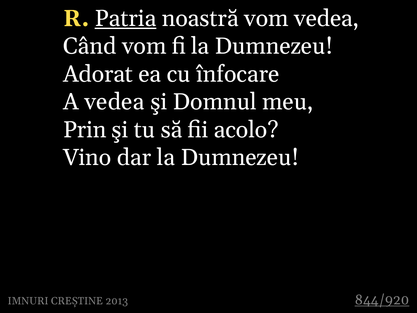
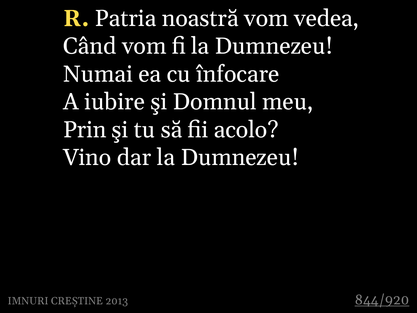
Patria underline: present -> none
Adorat: Adorat -> Numai
A vedea: vedea -> iubire
